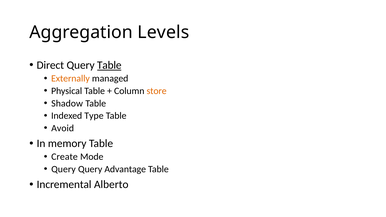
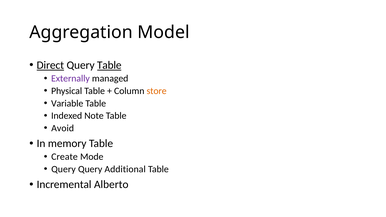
Levels: Levels -> Model
Direct underline: none -> present
Externally colour: orange -> purple
Shadow: Shadow -> Variable
Type: Type -> Note
Advantage: Advantage -> Additional
